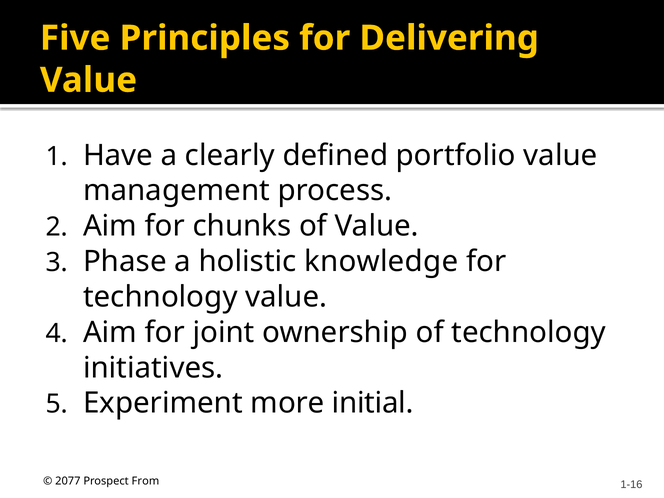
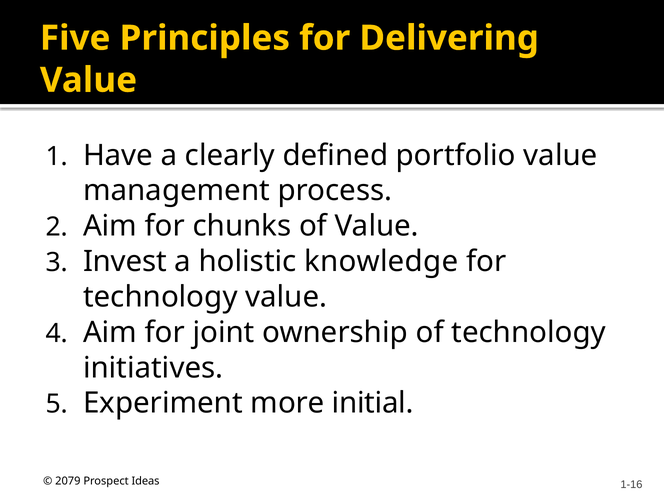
Phase: Phase -> Invest
2077: 2077 -> 2079
From: From -> Ideas
